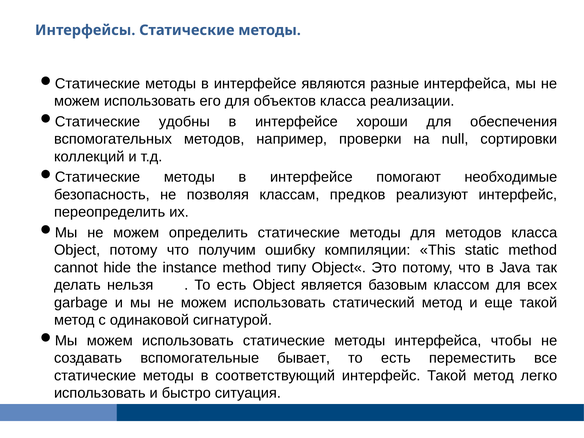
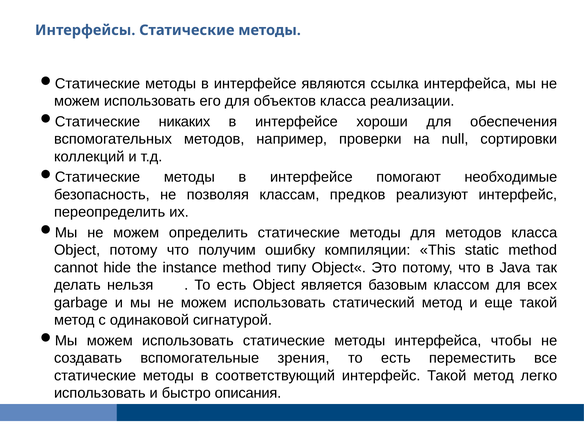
разные: разные -> ссылка
удобны: удобны -> никаких
бывает: бывает -> зрения
ситуация: ситуация -> описания
